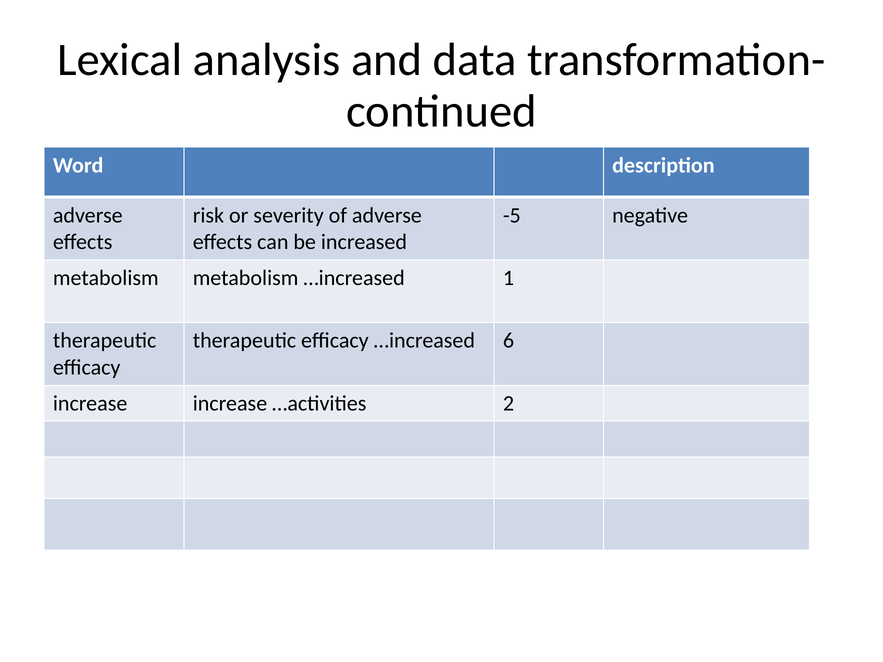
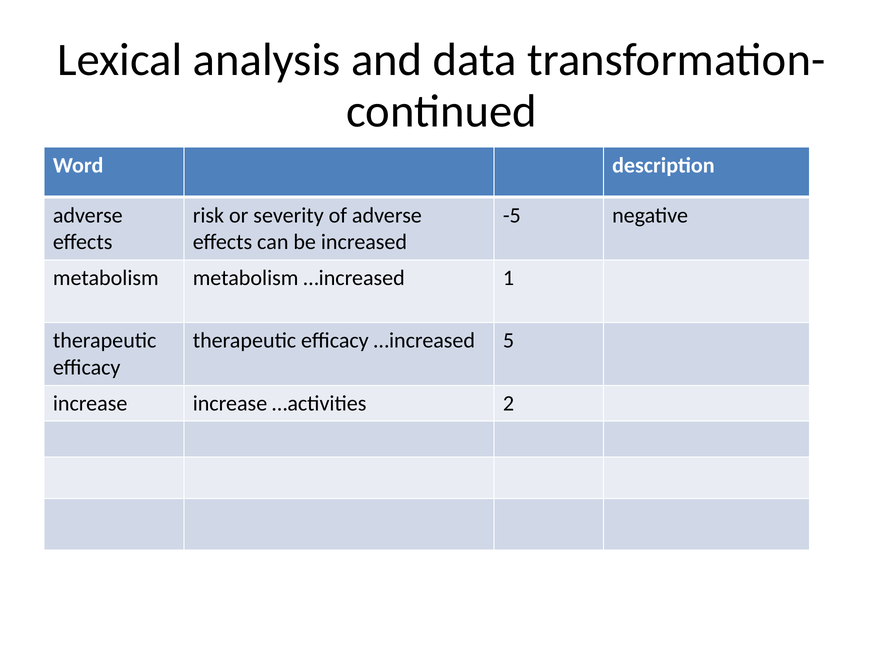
6: 6 -> 5
